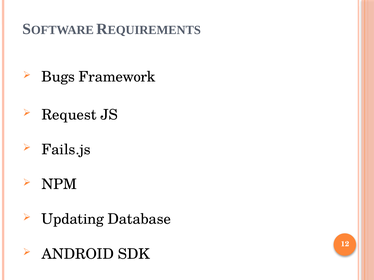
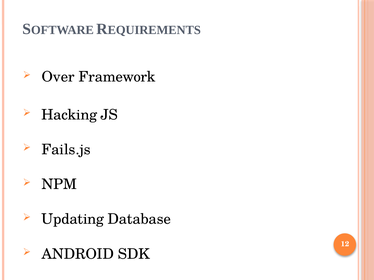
Bugs: Bugs -> Over
Request: Request -> Hacking
